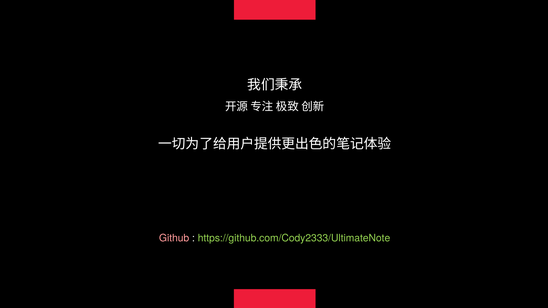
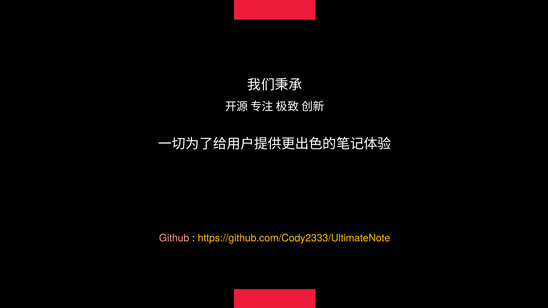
https://github.com/Cody2333/UltimateNote colour: light green -> yellow
